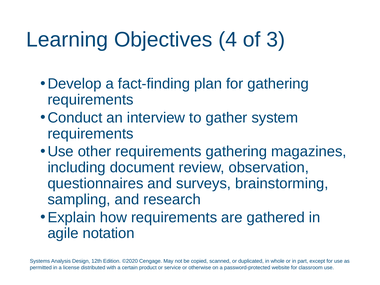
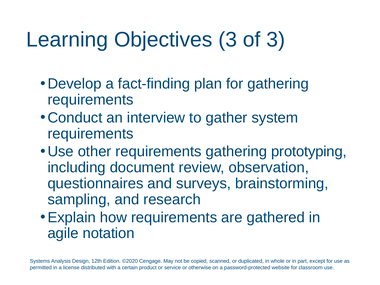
Objectives 4: 4 -> 3
magazines: magazines -> prototyping
